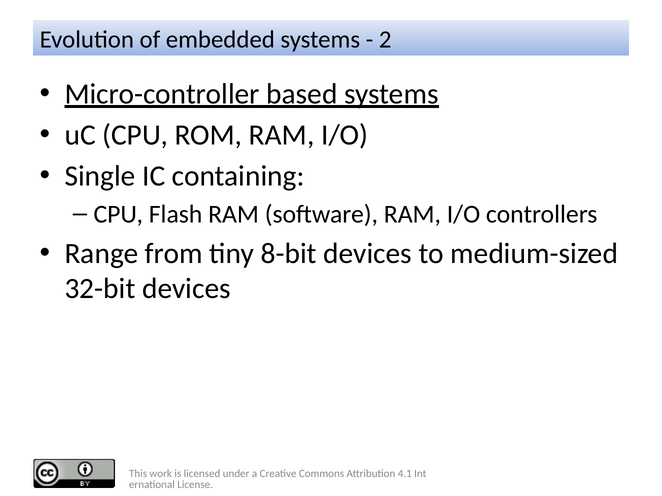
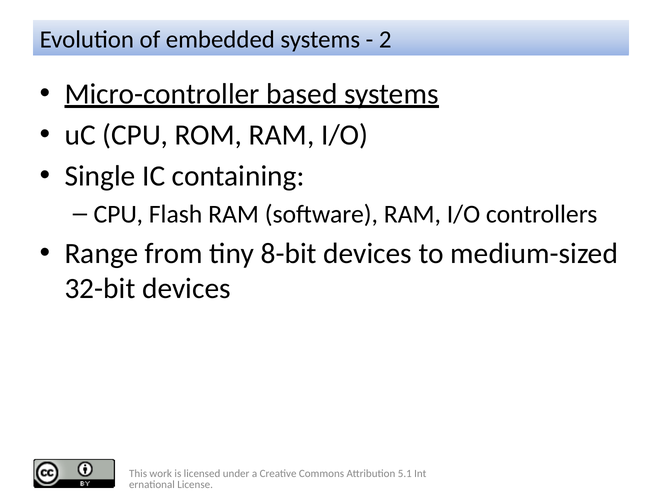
4.1: 4.1 -> 5.1
